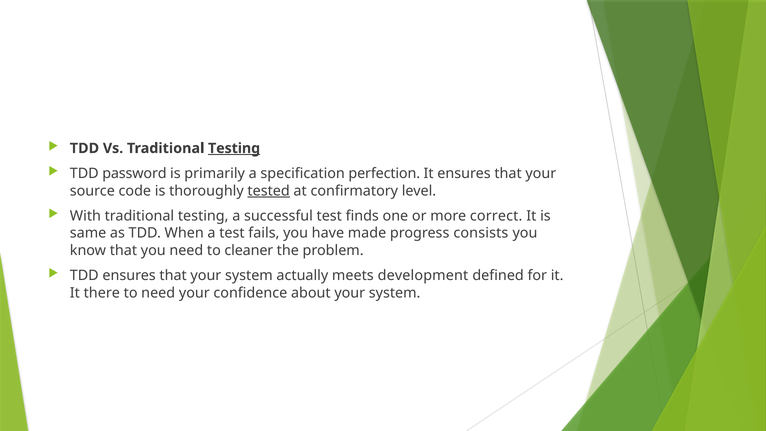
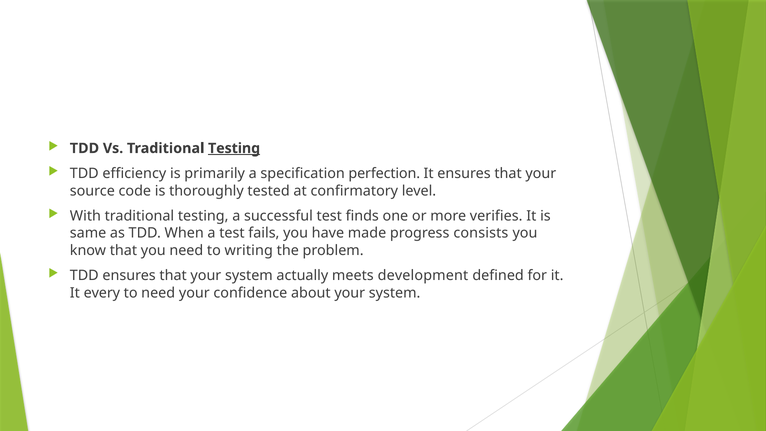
password: password -> efficiency
tested underline: present -> none
correct: correct -> verifies
cleaner: cleaner -> writing
there: there -> every
